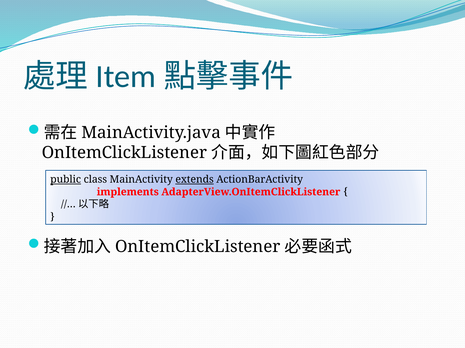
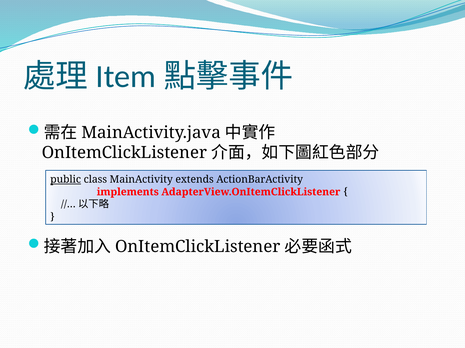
extends underline: present -> none
